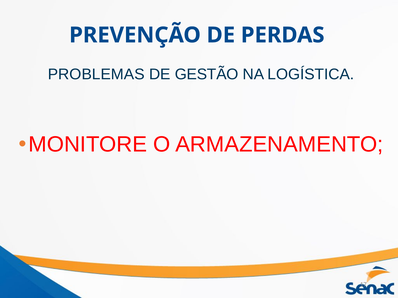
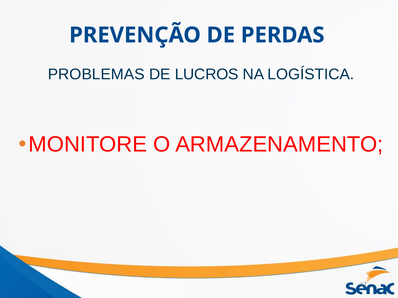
GESTÃO: GESTÃO -> LUCROS
